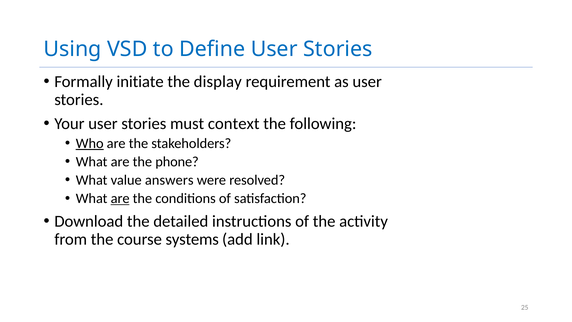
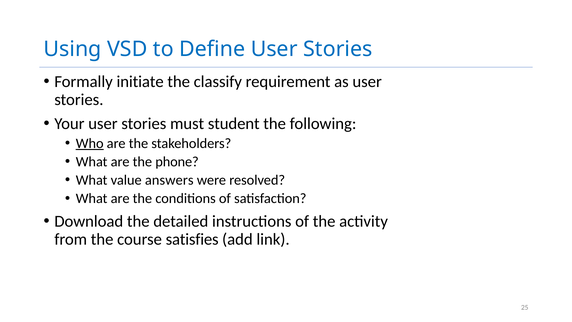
display: display -> classify
context: context -> student
are at (120, 198) underline: present -> none
systems: systems -> satisfies
